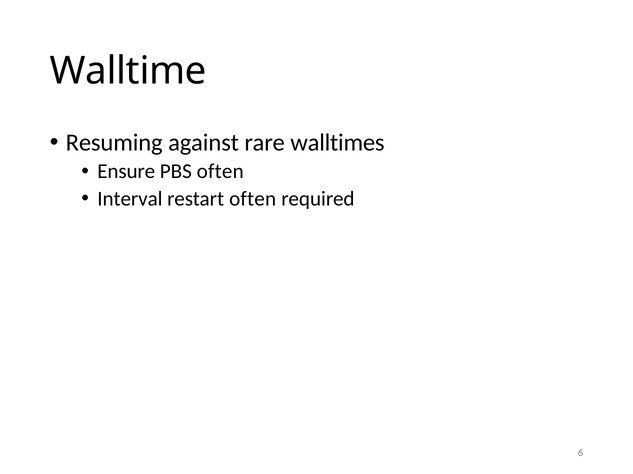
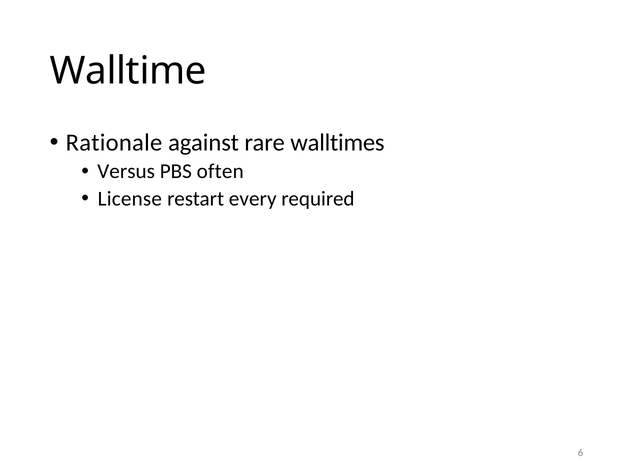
Resuming: Resuming -> Rationale
Ensure: Ensure -> Versus
Interval: Interval -> License
restart often: often -> every
